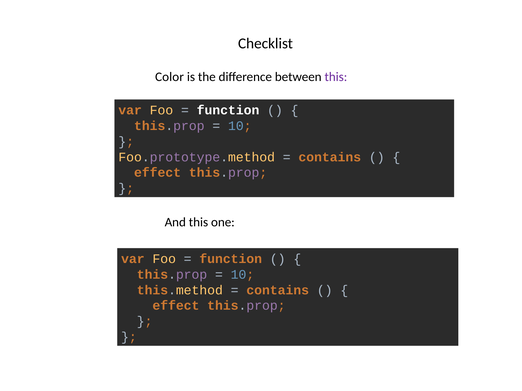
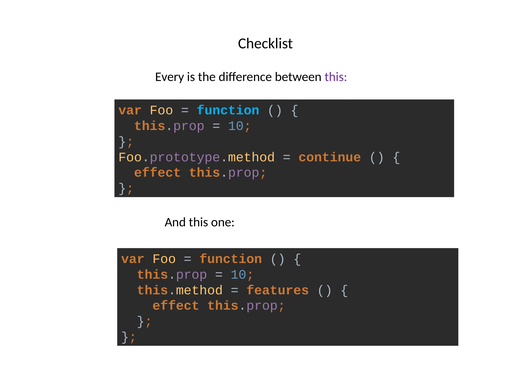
Color: Color -> Every
function at (228, 110) colour: white -> light blue
contains at (330, 157): contains -> continue
contains at (278, 290): contains -> features
